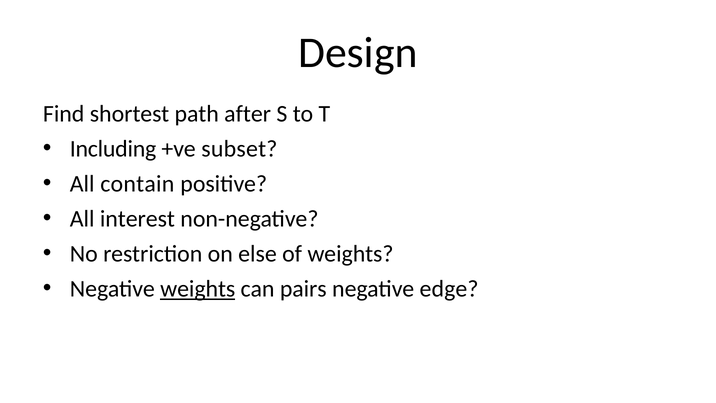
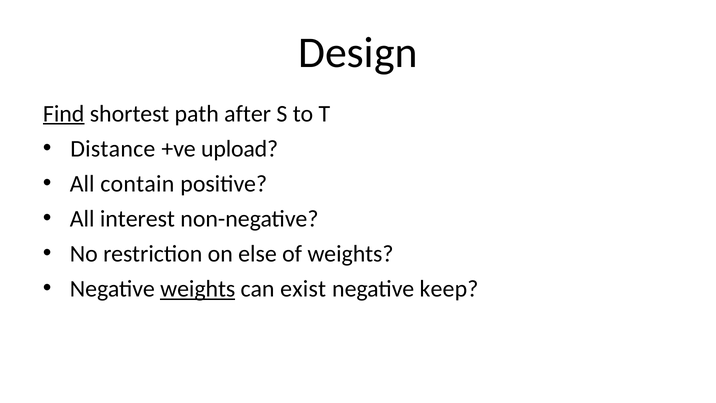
Find underline: none -> present
Including: Including -> Distance
subset: subset -> upload
pairs: pairs -> exist
edge: edge -> keep
